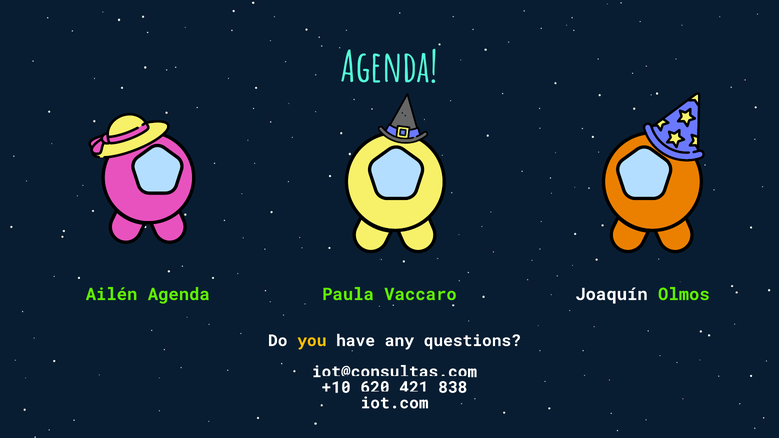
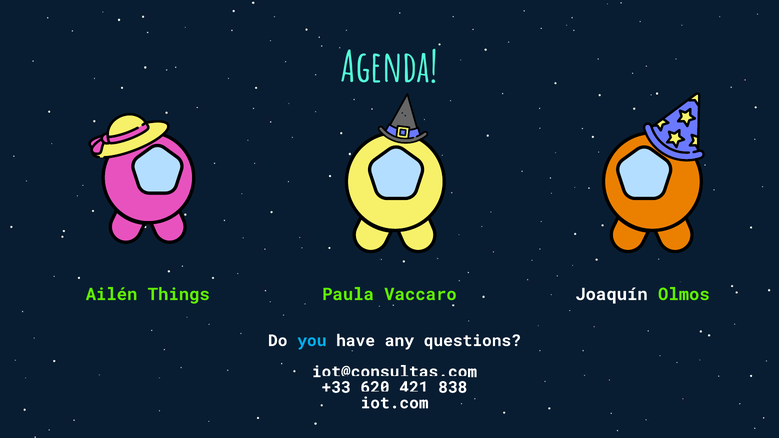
Ailén Agenda: Agenda -> Things
you colour: yellow -> light blue
+10: +10 -> +33
